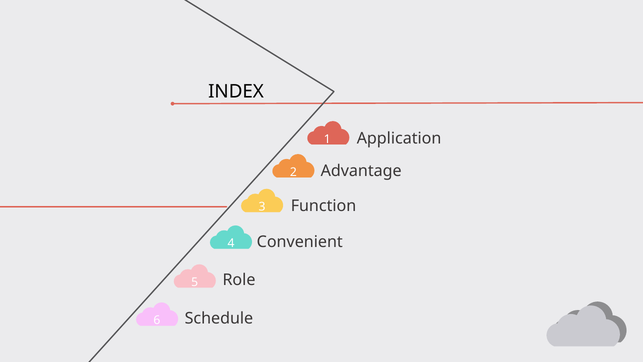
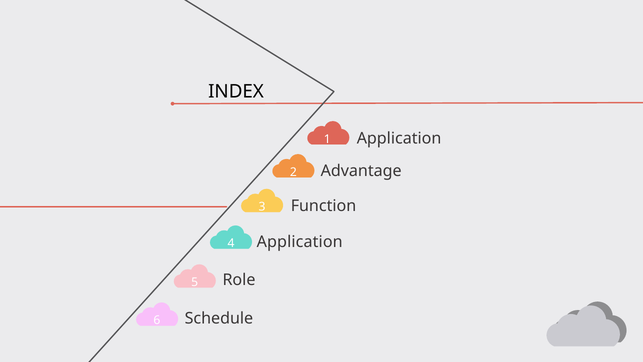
Convenient at (300, 242): Convenient -> Application
